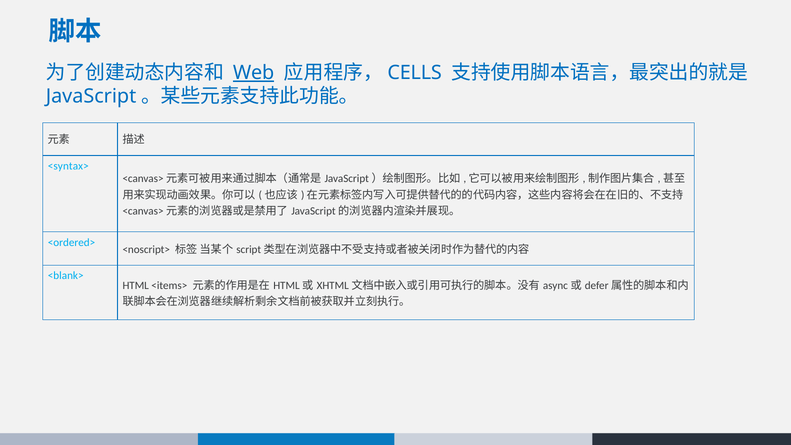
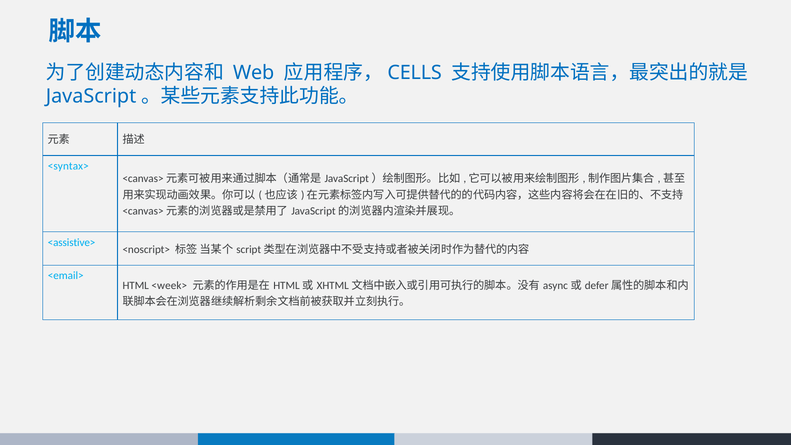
Web underline: present -> none
<ordered>: <ordered> -> <assistive>
<blank>: <blank> -> <email>
<items>: <items> -> <week>
